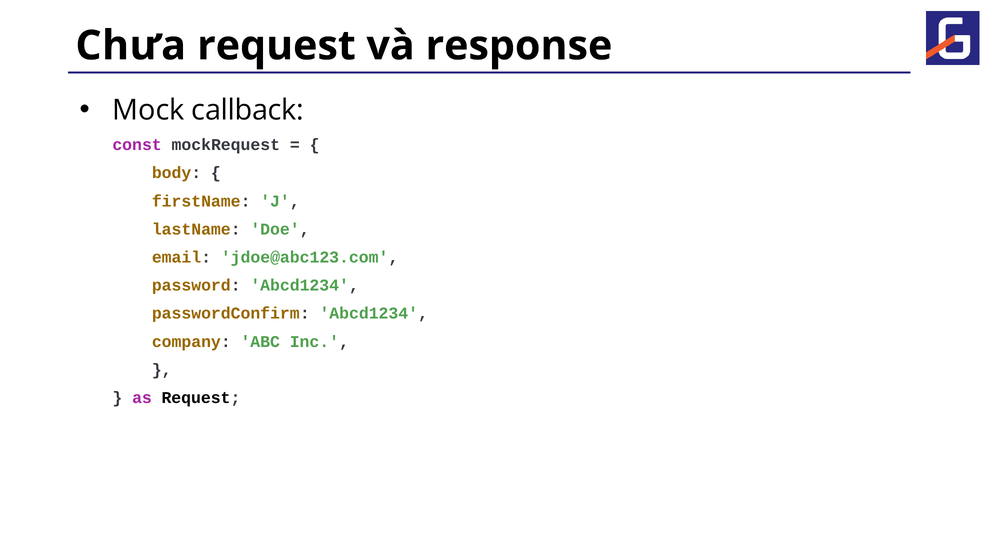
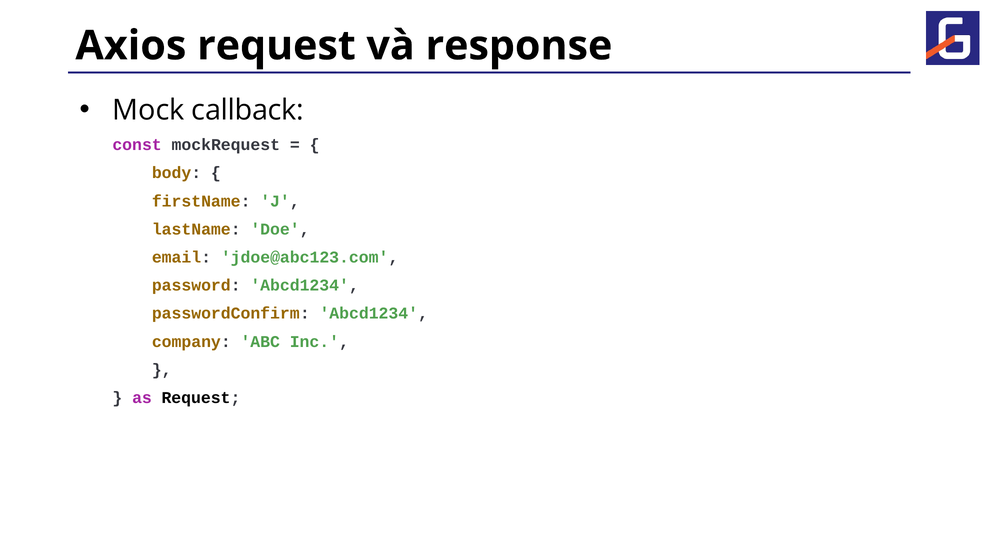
Chưa: Chưa -> Axios
